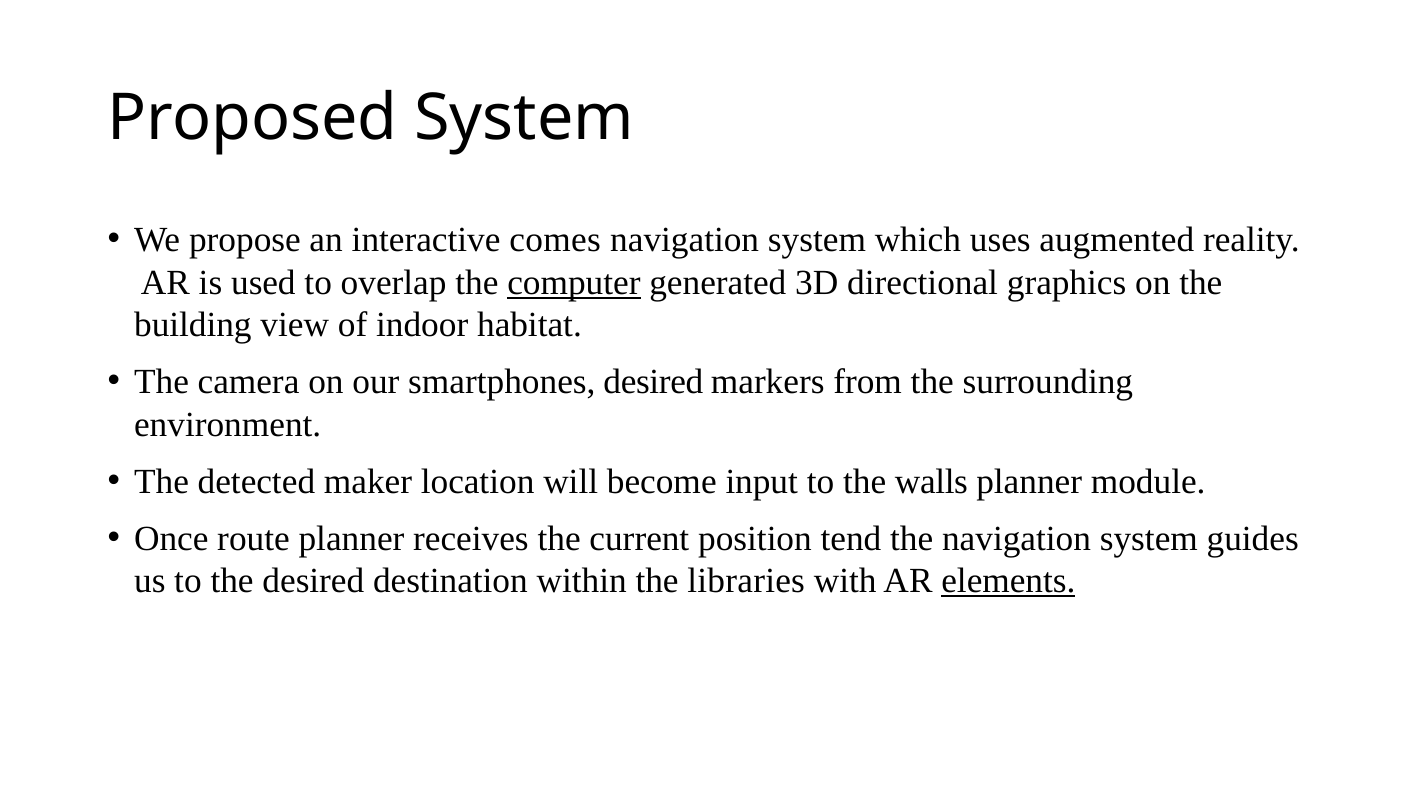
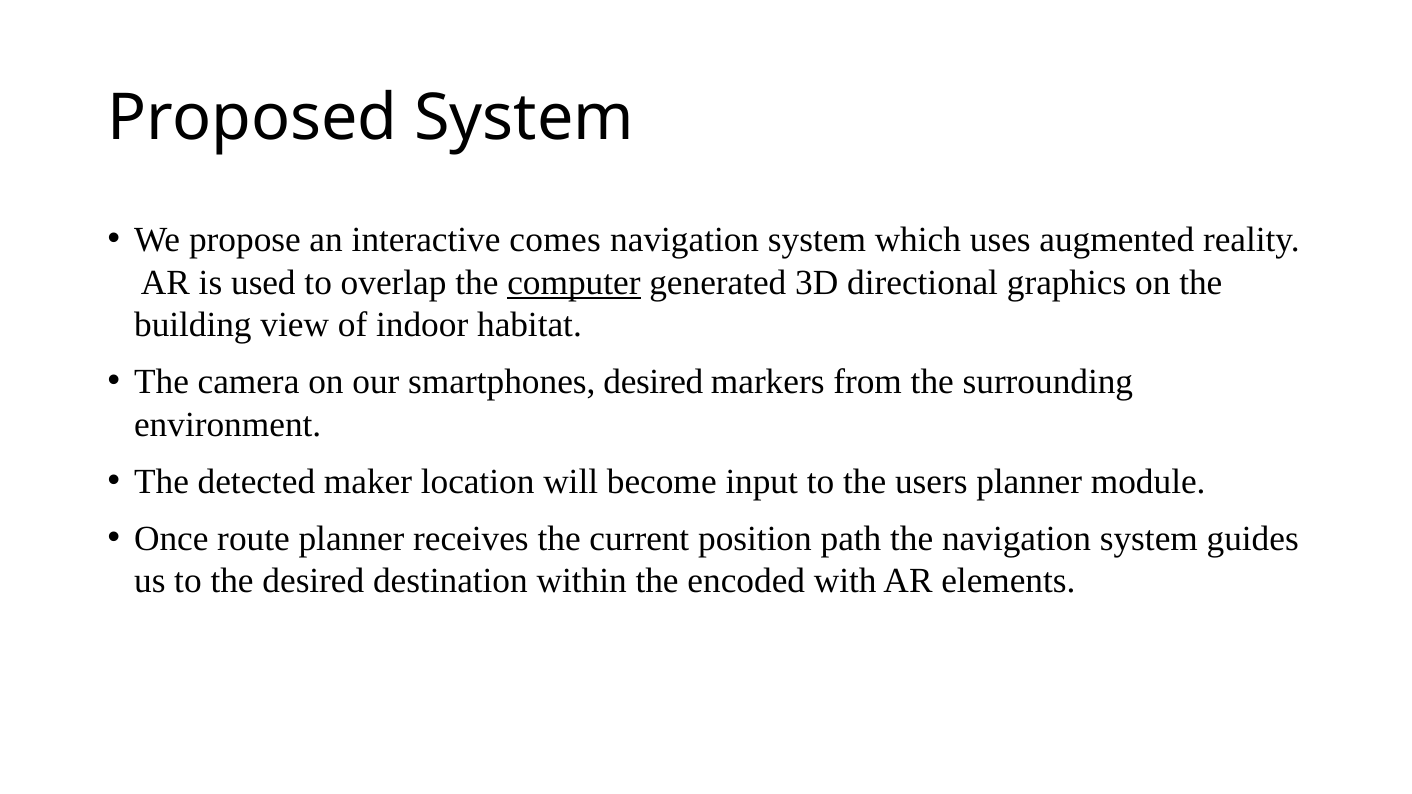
walls: walls -> users
tend: tend -> path
libraries: libraries -> encoded
elements underline: present -> none
